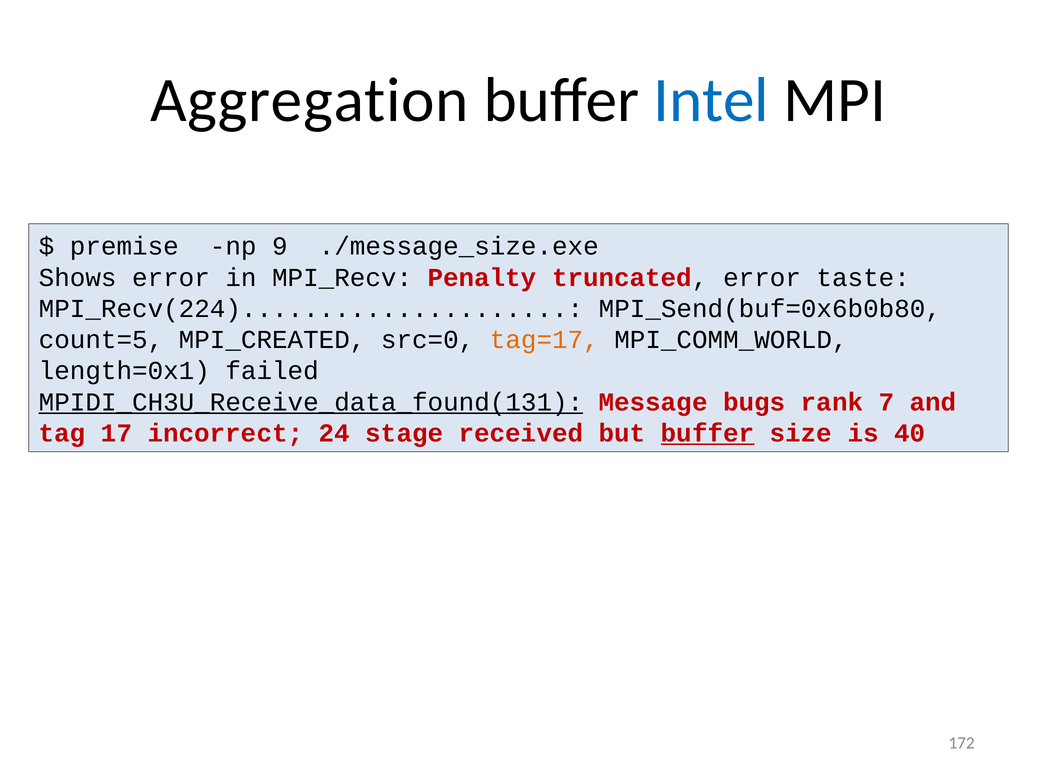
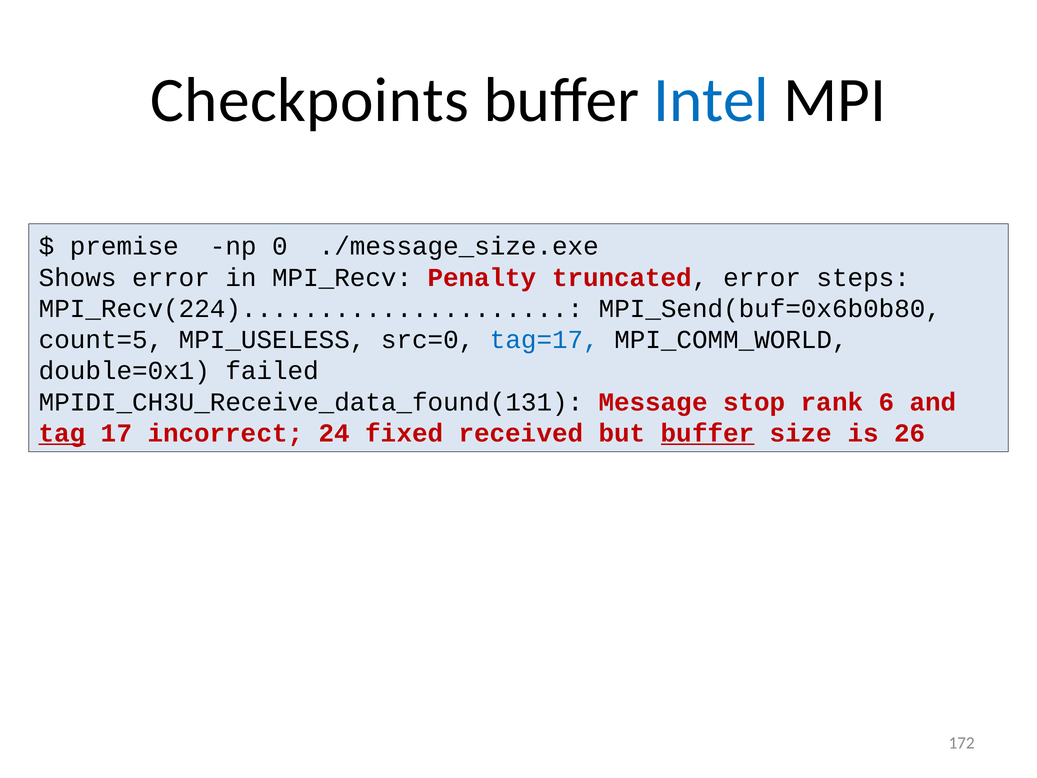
Aggregation: Aggregation -> Checkpoints
9: 9 -> 0
taste: taste -> steps
MPI_CREATED: MPI_CREATED -> MPI_USELESS
tag=17 colour: orange -> blue
length=0x1: length=0x1 -> double=0x1
MPIDI_CH3U_Receive_data_found(131 underline: present -> none
bugs: bugs -> stop
7: 7 -> 6
tag underline: none -> present
stage: stage -> fixed
40: 40 -> 26
